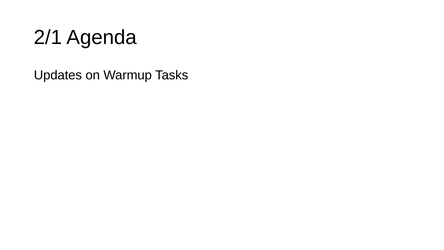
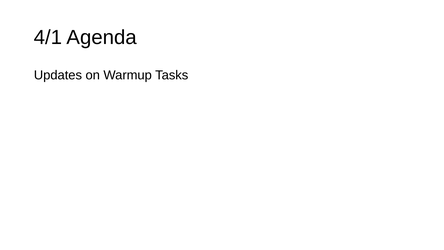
2/1: 2/1 -> 4/1
